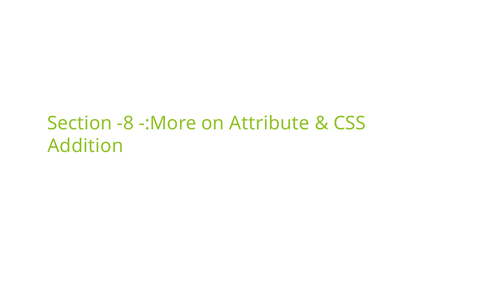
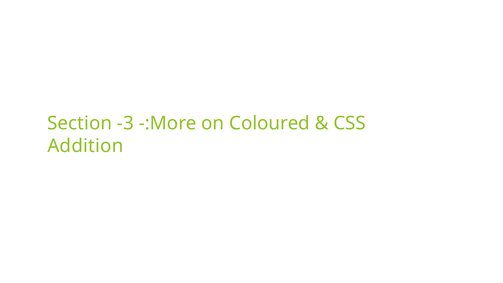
-8: -8 -> -3
Attribute: Attribute -> Coloured
